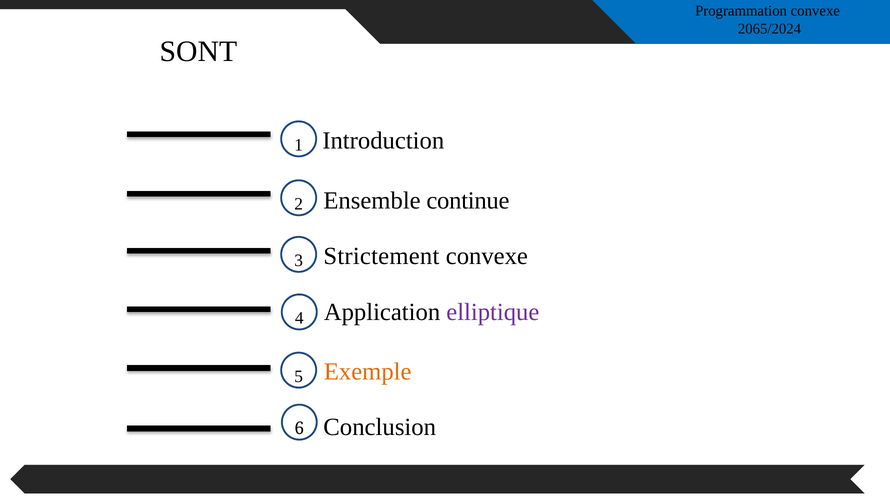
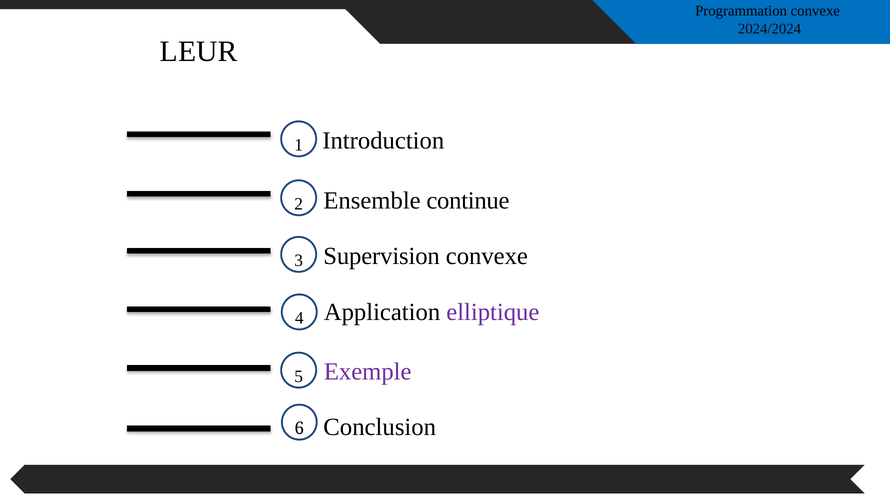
2065/2024: 2065/2024 -> 2024/2024
SONT: SONT -> LEUR
Strictement: Strictement -> Supervision
Exemple colour: orange -> purple
